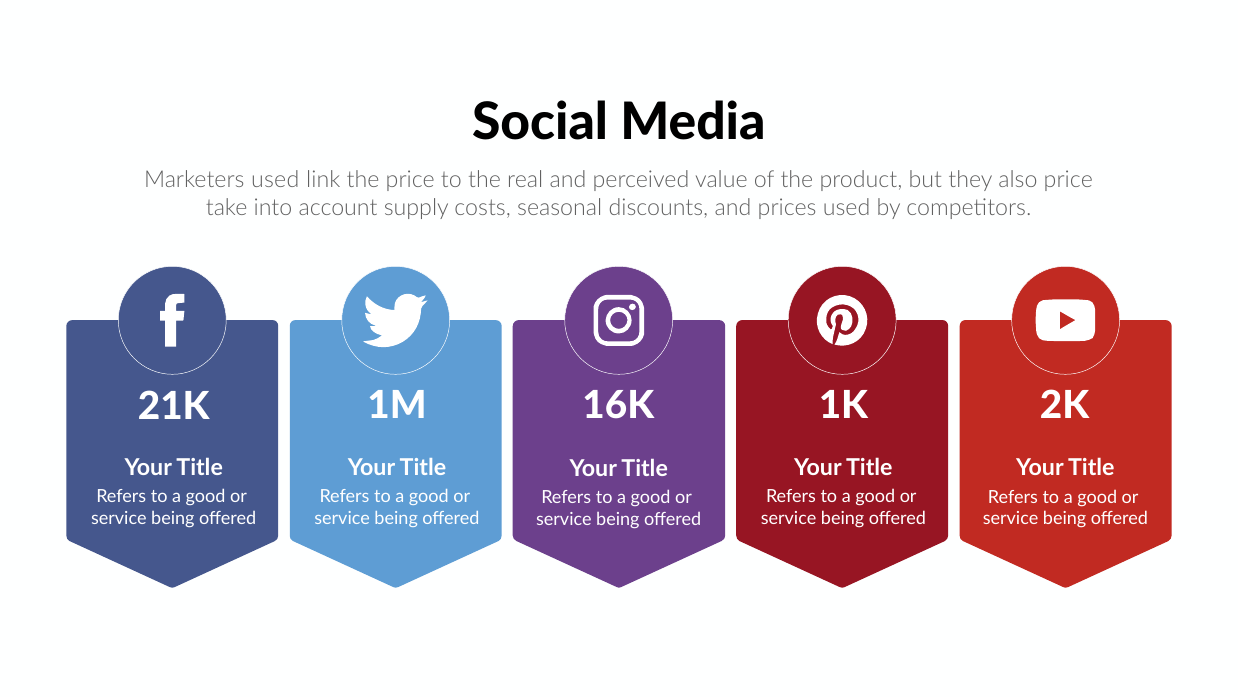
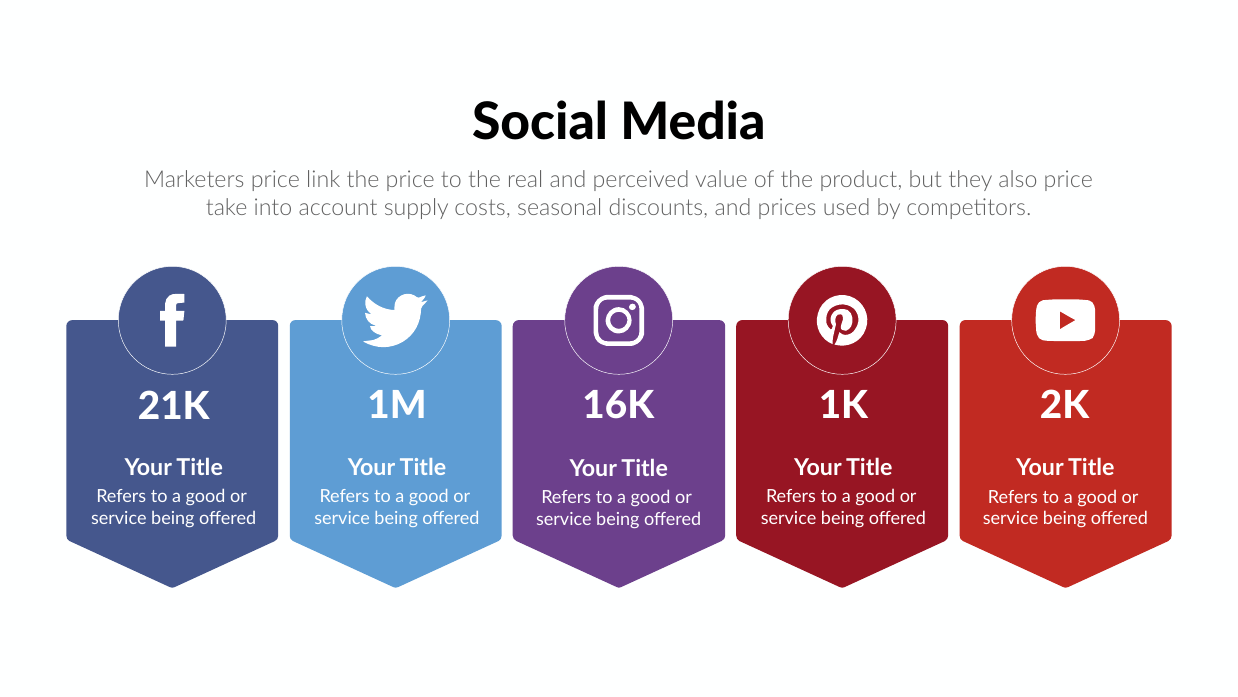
Marketers used: used -> price
